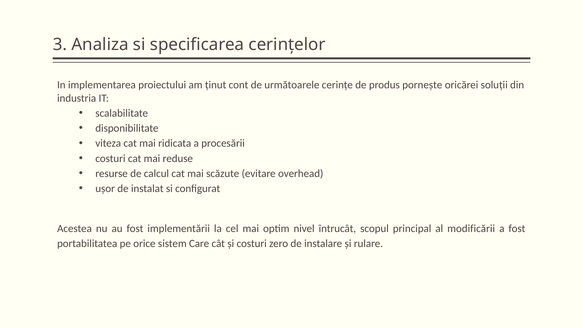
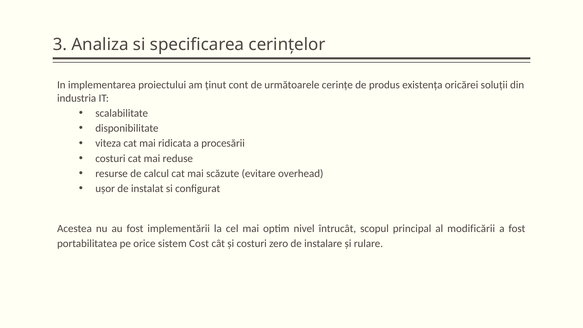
pornește: pornește -> existența
Care: Care -> Cost
